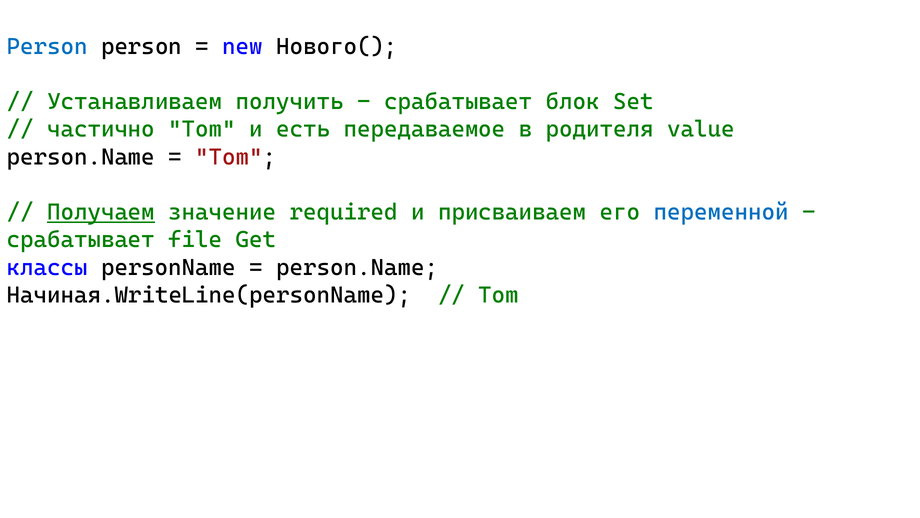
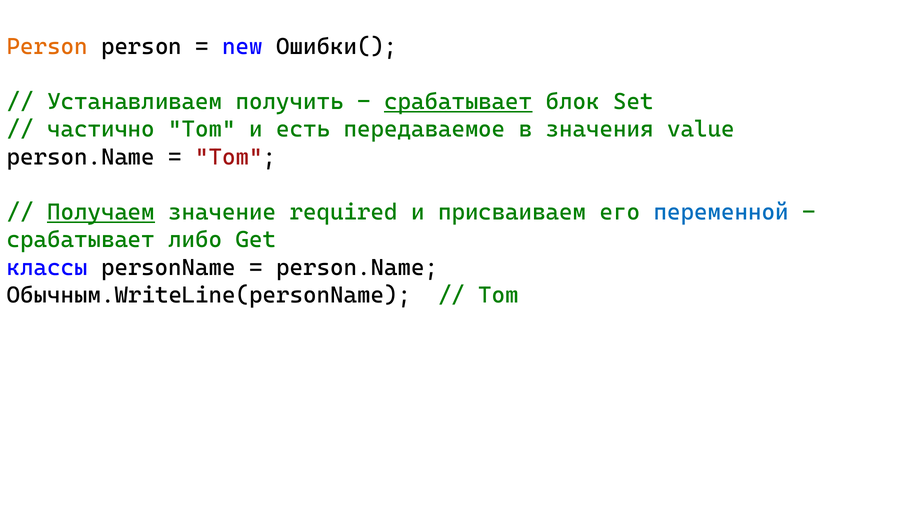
Person at (47, 46) colour: blue -> orange
Нового(: Нового( -> Ошибки(
срабатывает at (458, 102) underline: none -> present
родителя: родителя -> значения
file: file -> либо
Начиная.WriteLine(personName: Начиная.WriteLine(personName -> Обычным.WriteLine(personName
